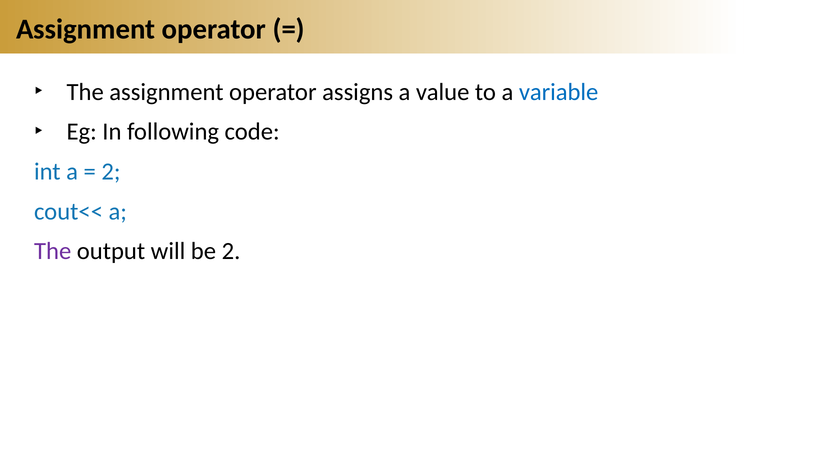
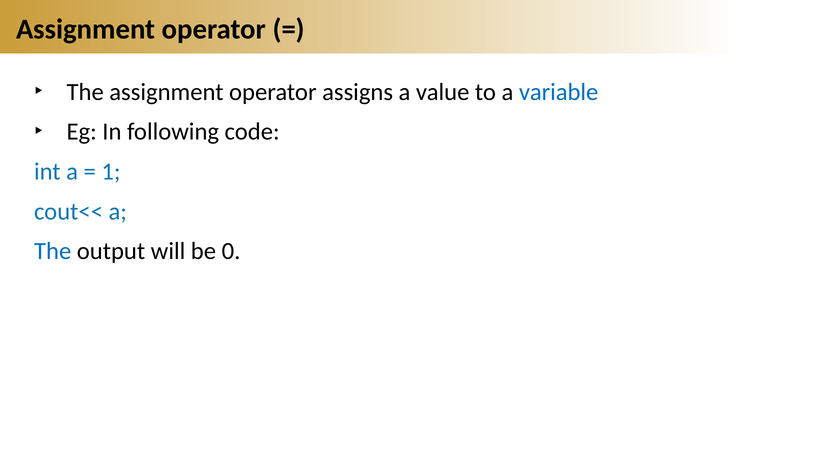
2 at (111, 172): 2 -> 1
The at (53, 252) colour: purple -> blue
be 2: 2 -> 0
